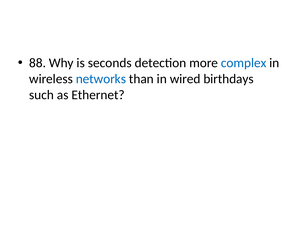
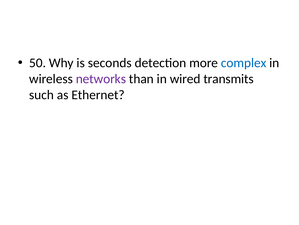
88: 88 -> 50
networks colour: blue -> purple
birthdays: birthdays -> transmits
